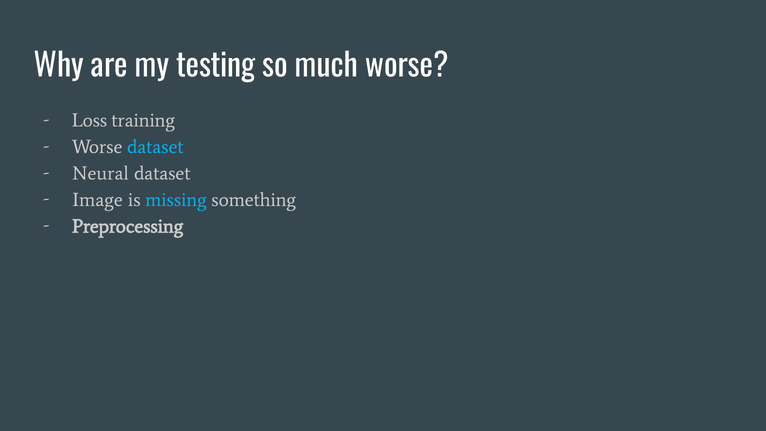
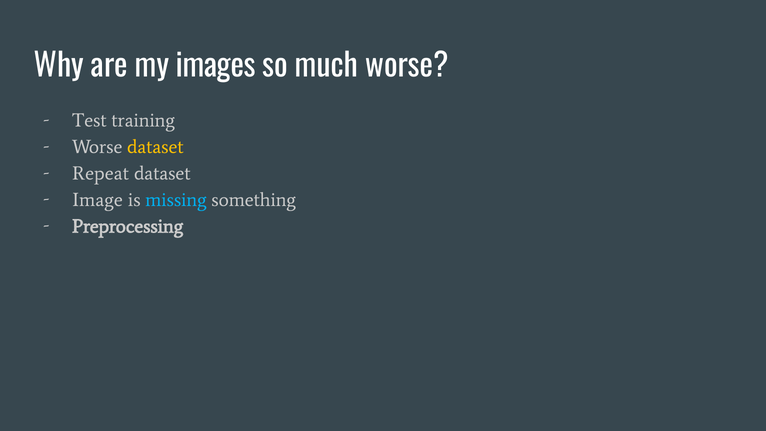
testing: testing -> images
Loss: Loss -> Test
dataset at (155, 147) colour: light blue -> yellow
Neural: Neural -> Repeat
